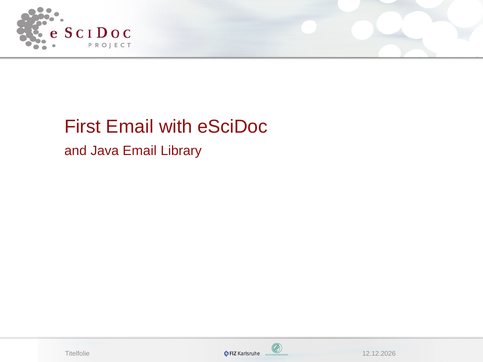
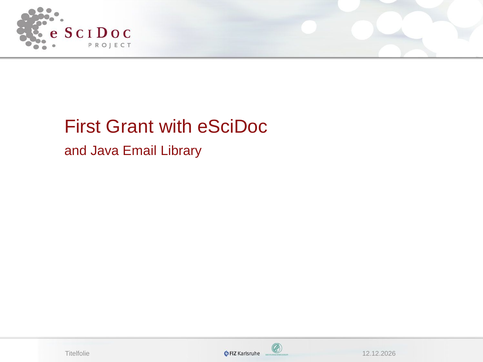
First Email: Email -> Grant
